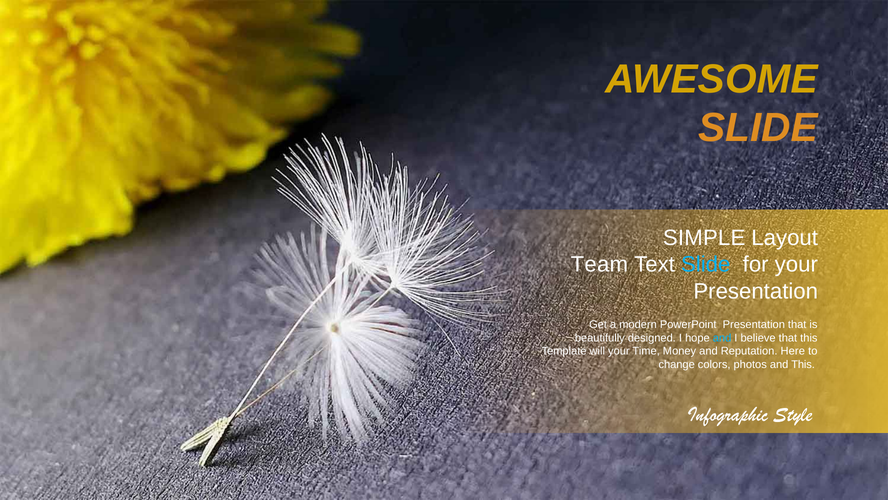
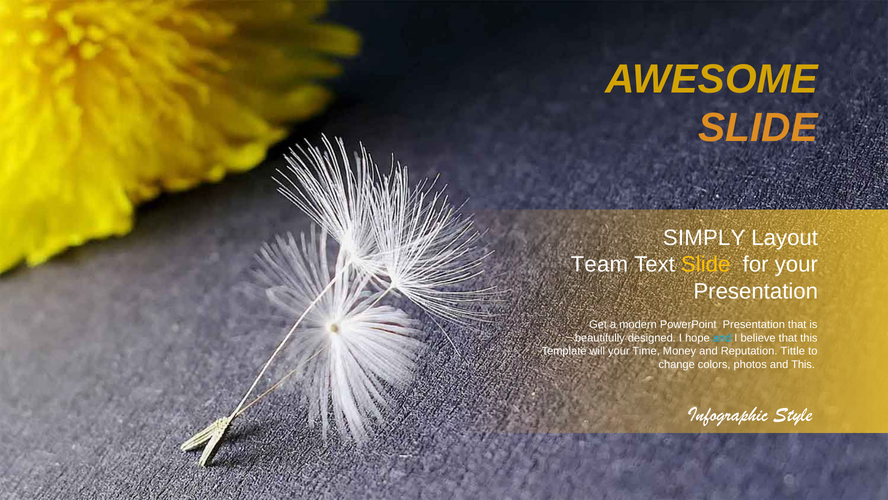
SIMPLE: SIMPLE -> SIMPLY
Slide at (706, 264) colour: light blue -> yellow
Here: Here -> Tittle
